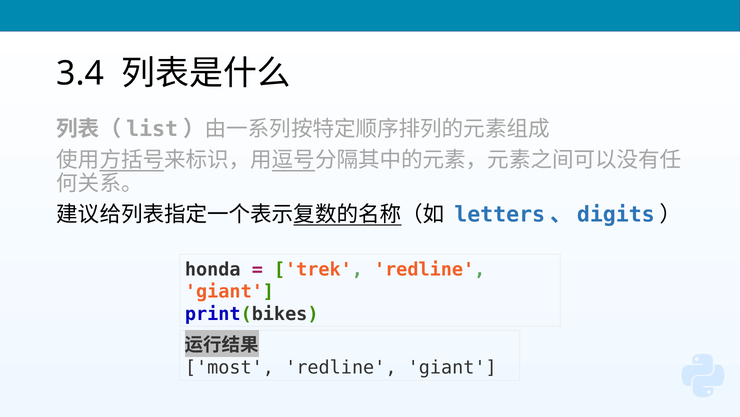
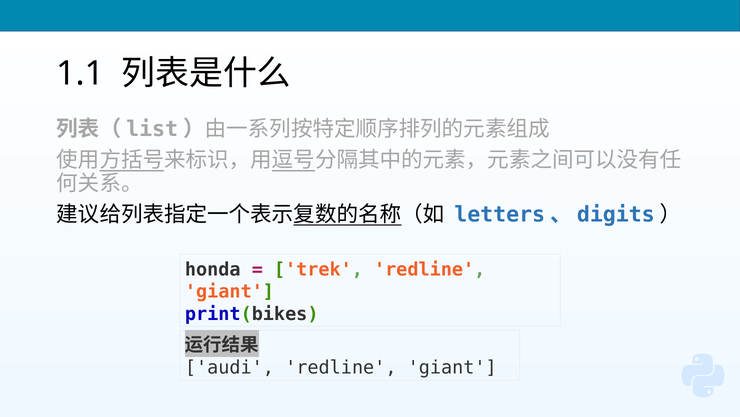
3.4: 3.4 -> 1.1
most: most -> audi
